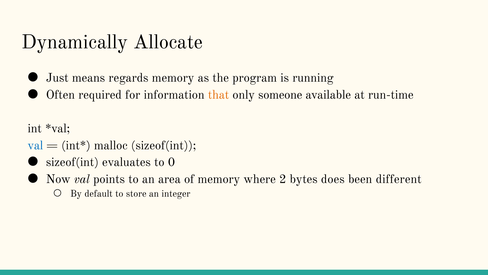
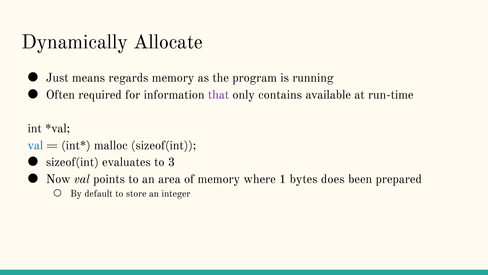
that colour: orange -> purple
someone: someone -> contains
0: 0 -> 3
2: 2 -> 1
different: different -> prepared
